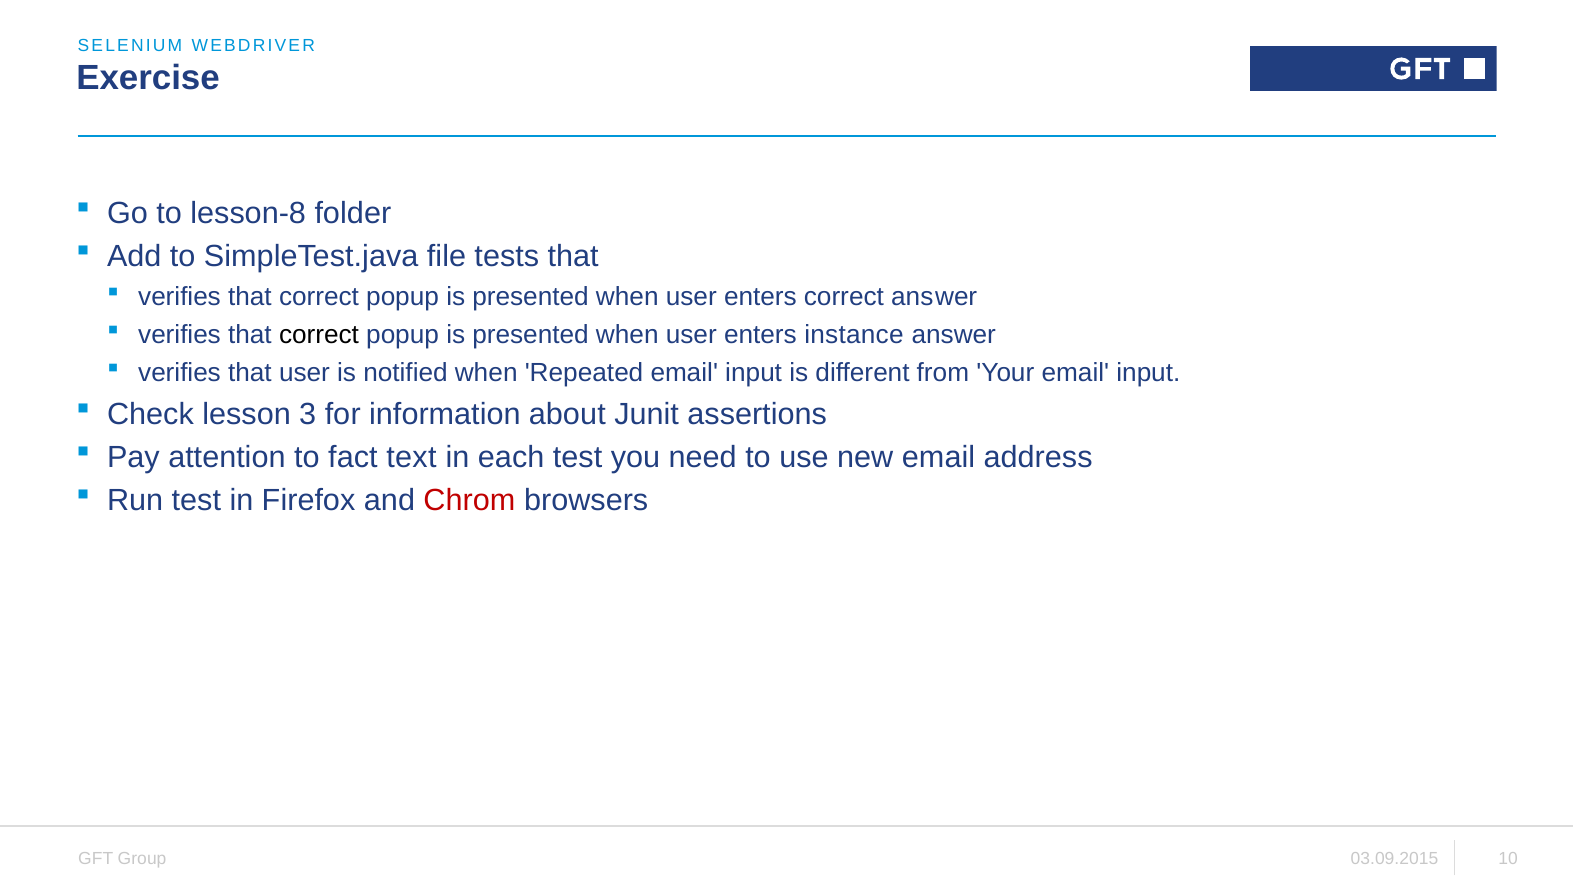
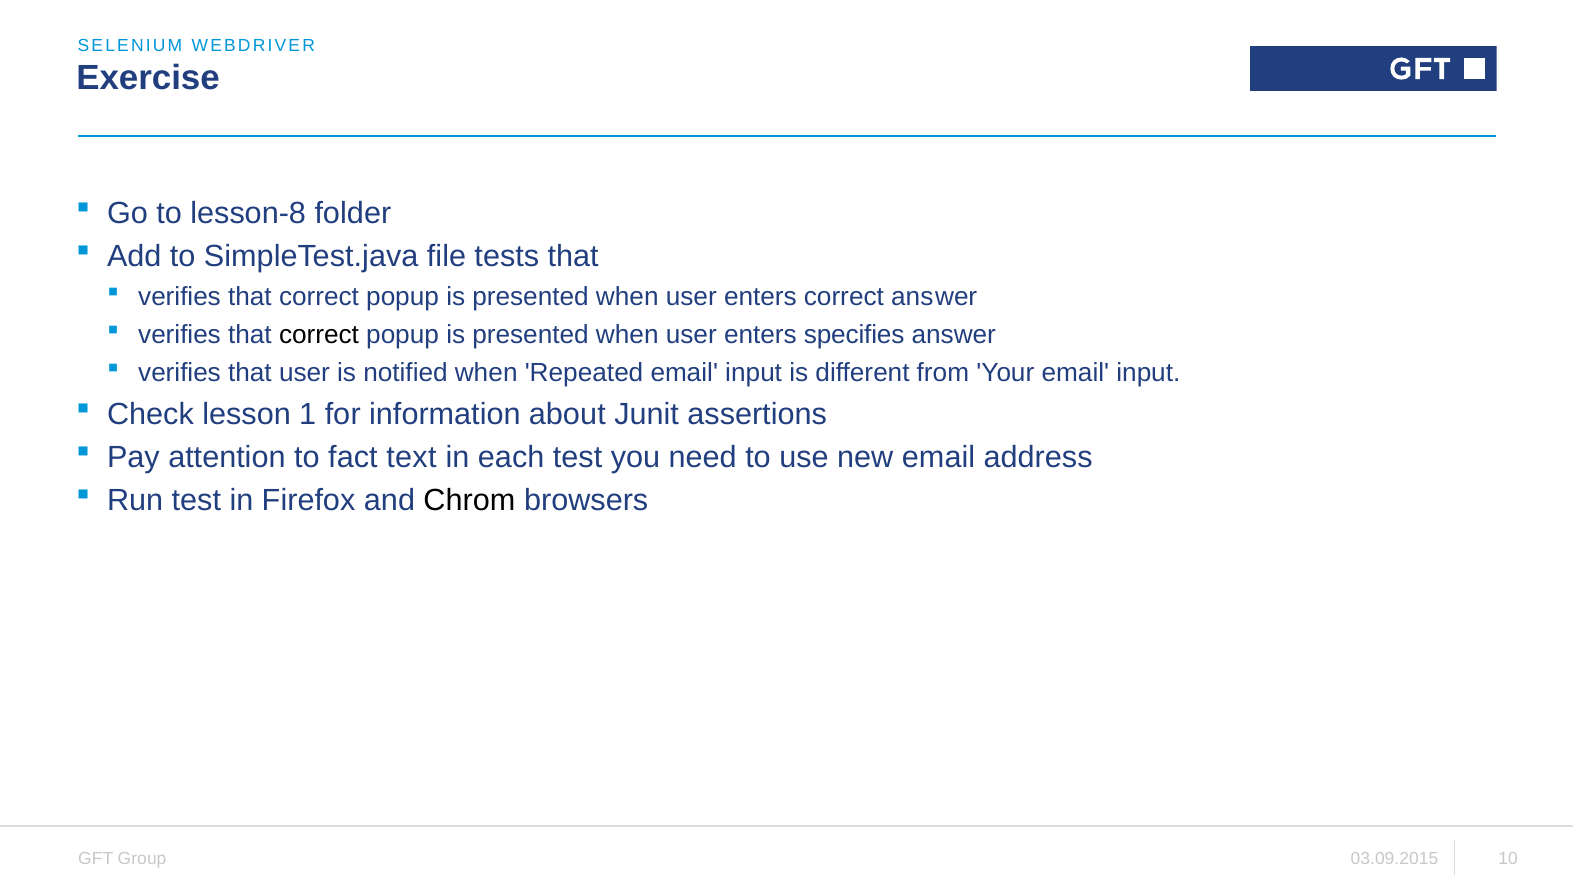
instance: instance -> specifies
3: 3 -> 1
Chrom colour: red -> black
